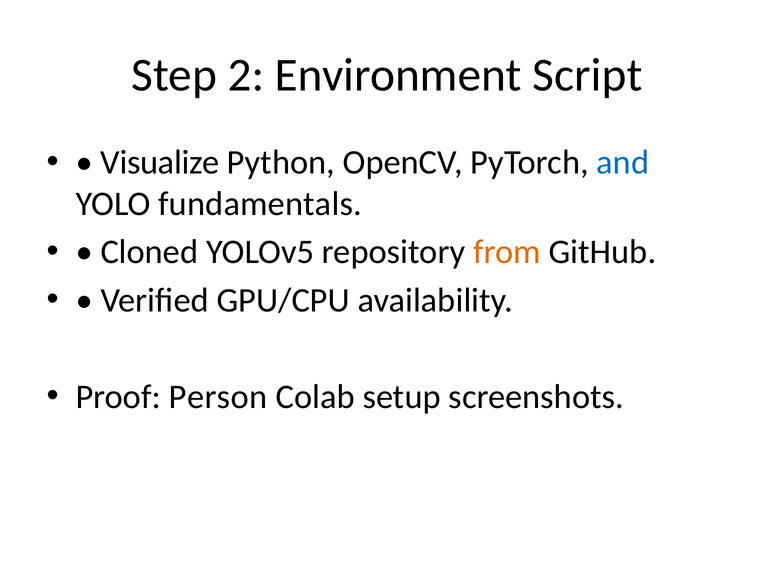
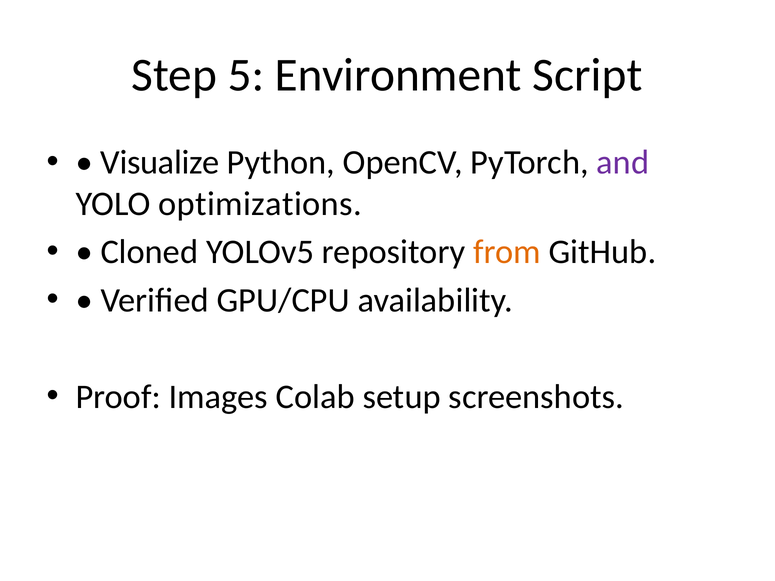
2: 2 -> 5
and colour: blue -> purple
fundamentals: fundamentals -> optimizations
Person: Person -> Images
